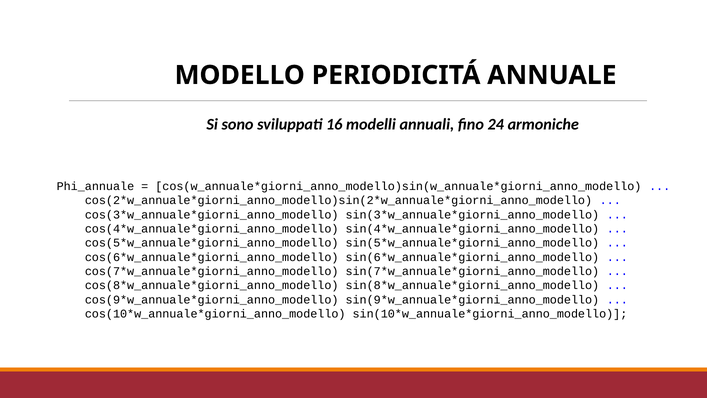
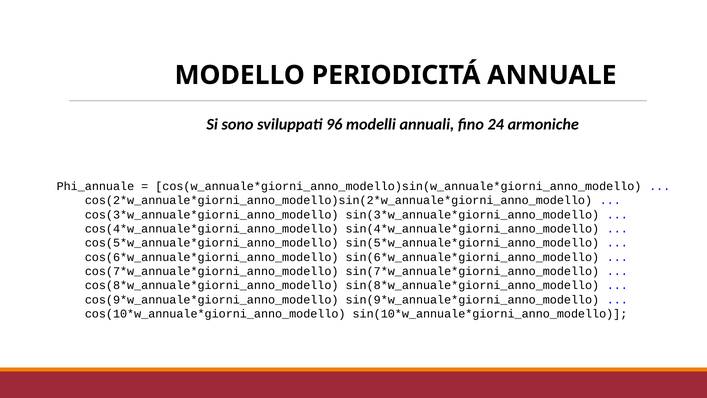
16: 16 -> 96
